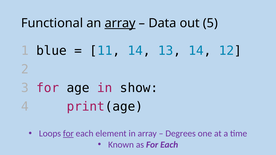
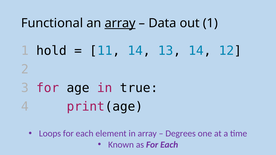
out 5: 5 -> 1
blue: blue -> hold
show: show -> true
for at (68, 134) underline: present -> none
